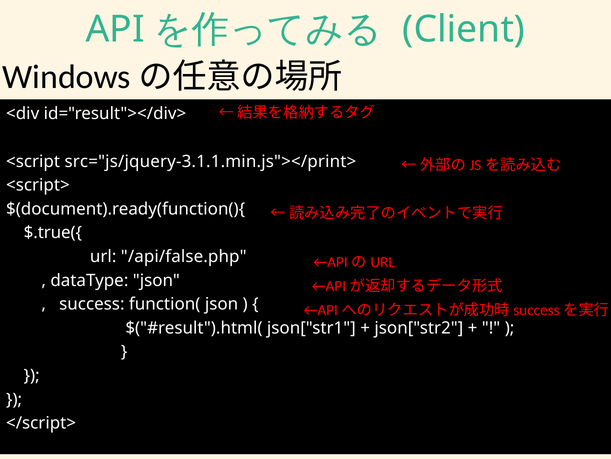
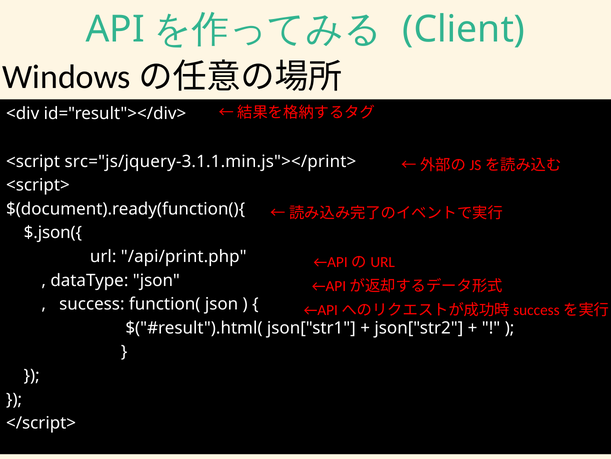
$.true({: $.true({ -> $.json({
/api/false.php: /api/false.php -> /api/print.php
